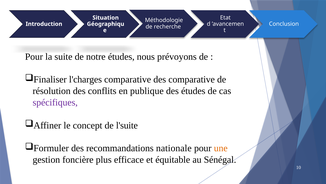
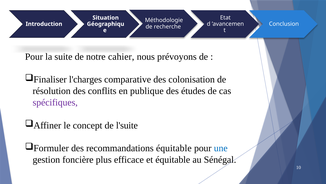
notre études: études -> cahier
des comparative: comparative -> colonisation
recommandations nationale: nationale -> équitable
une colour: orange -> blue
